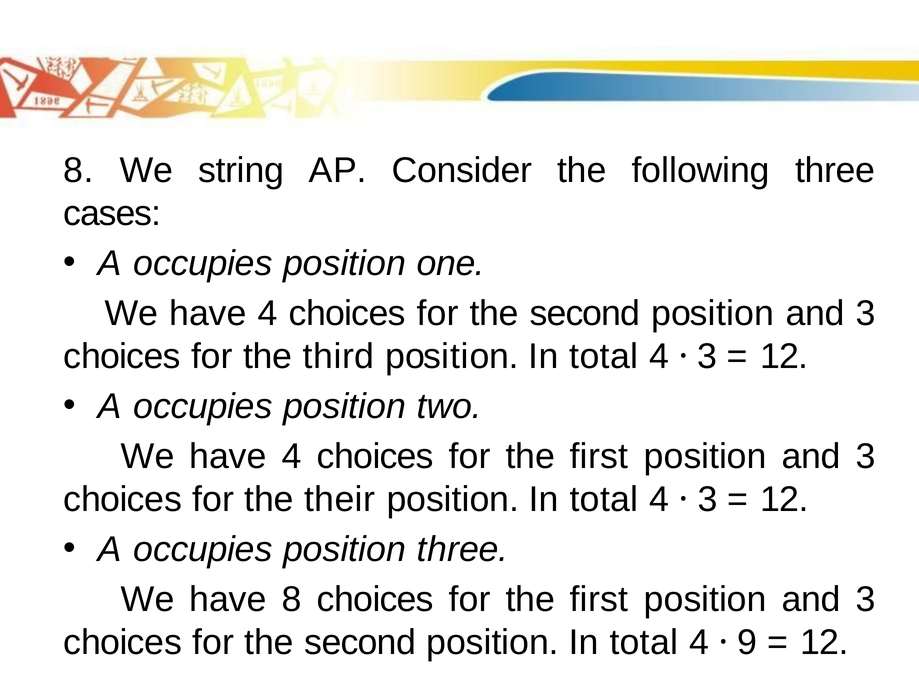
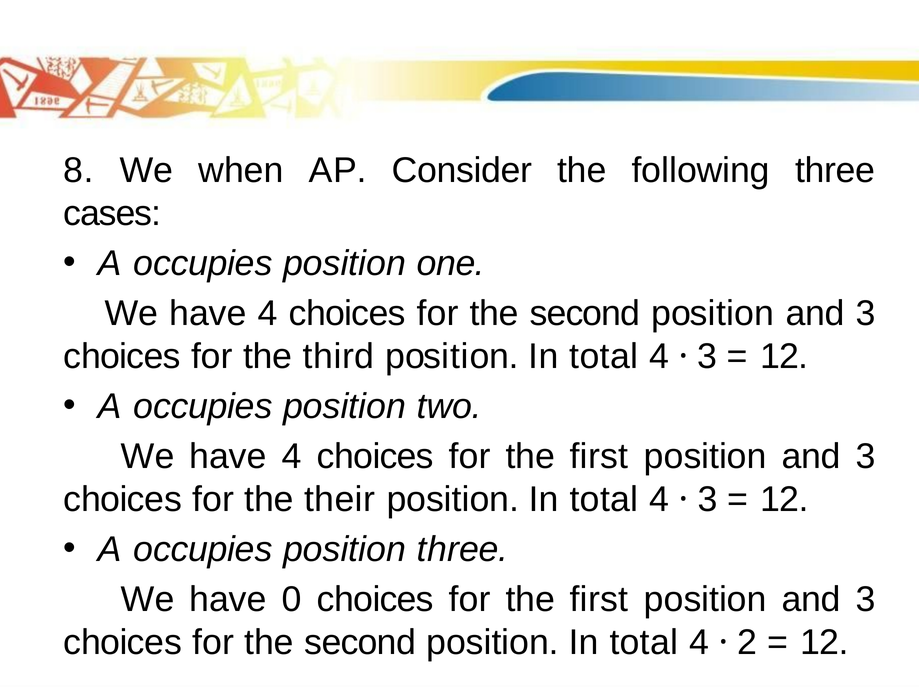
string: string -> when
have 8: 8 -> 0
9: 9 -> 2
